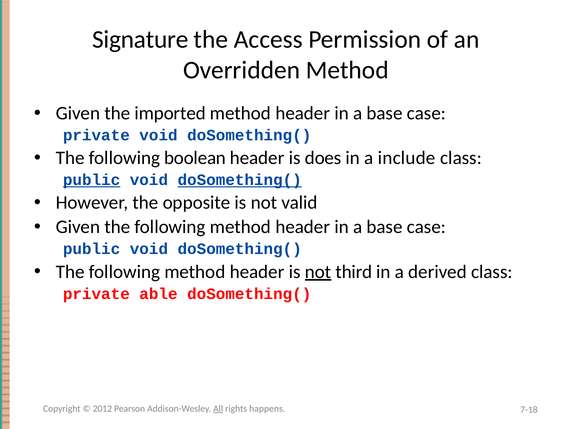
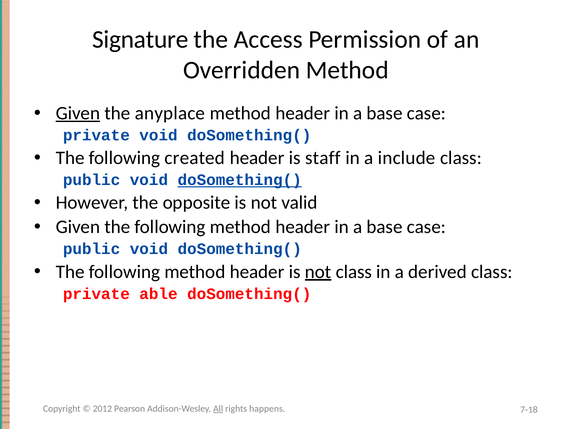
Given at (78, 113) underline: none -> present
imported: imported -> anyplace
boolean: boolean -> created
does: does -> staff
public at (92, 180) underline: present -> none
not third: third -> class
